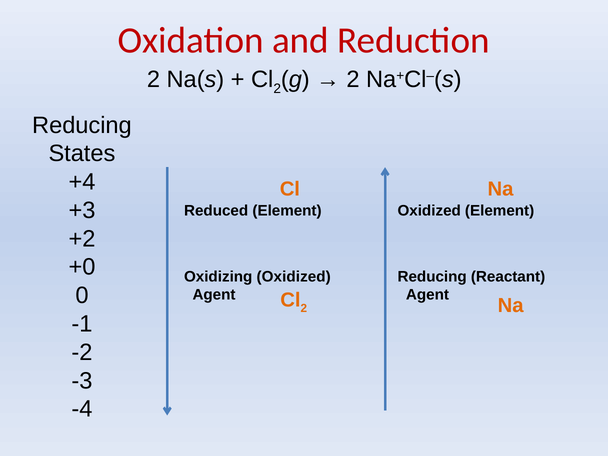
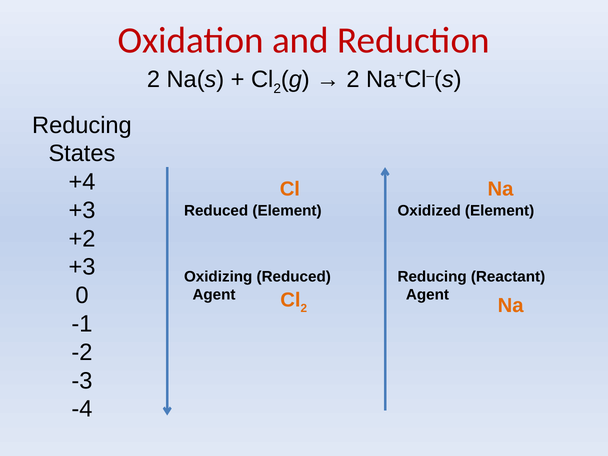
+0 at (82, 267): +0 -> +3
Oxidizing Oxidized: Oxidized -> Reduced
